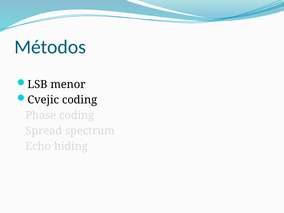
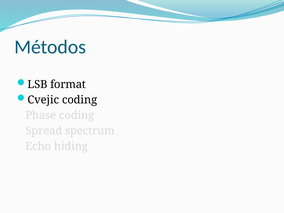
menor: menor -> format
